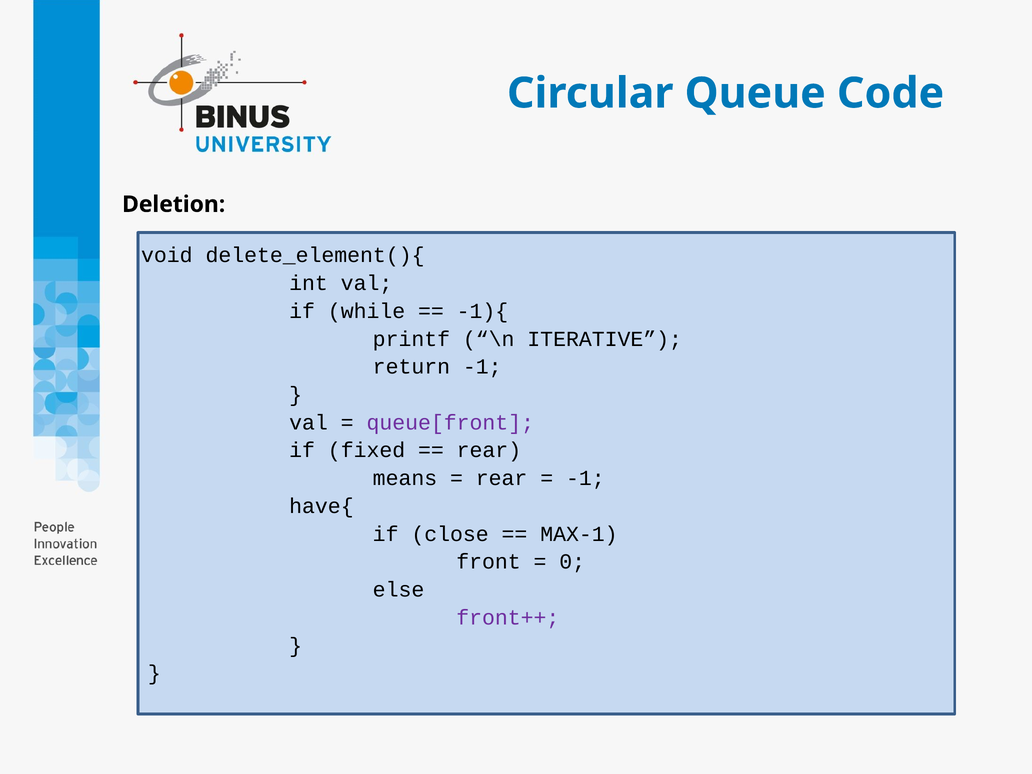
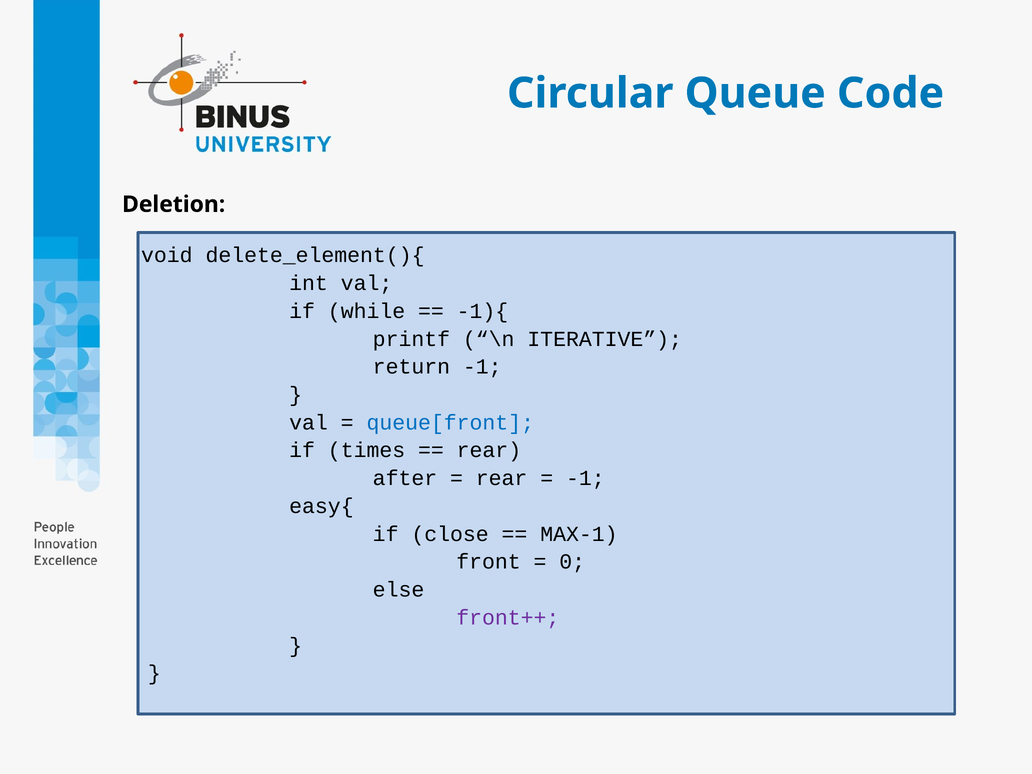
queue[front colour: purple -> blue
fixed: fixed -> times
means: means -> after
have{: have{ -> easy{
